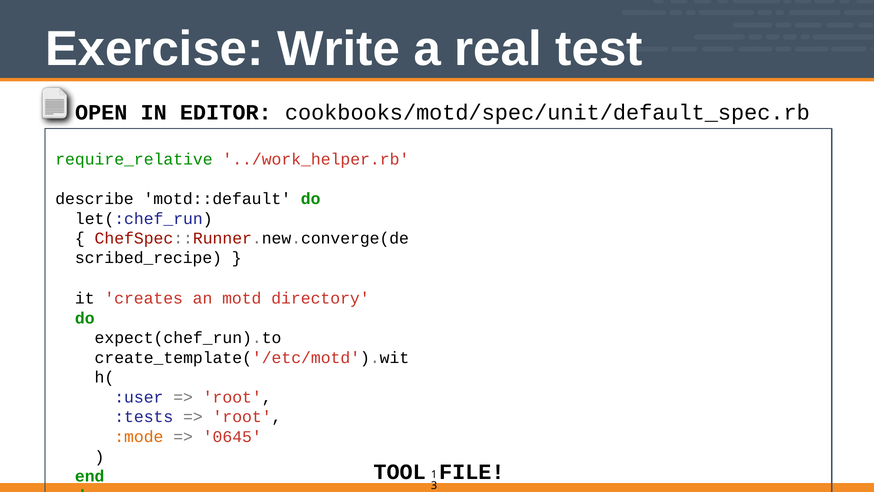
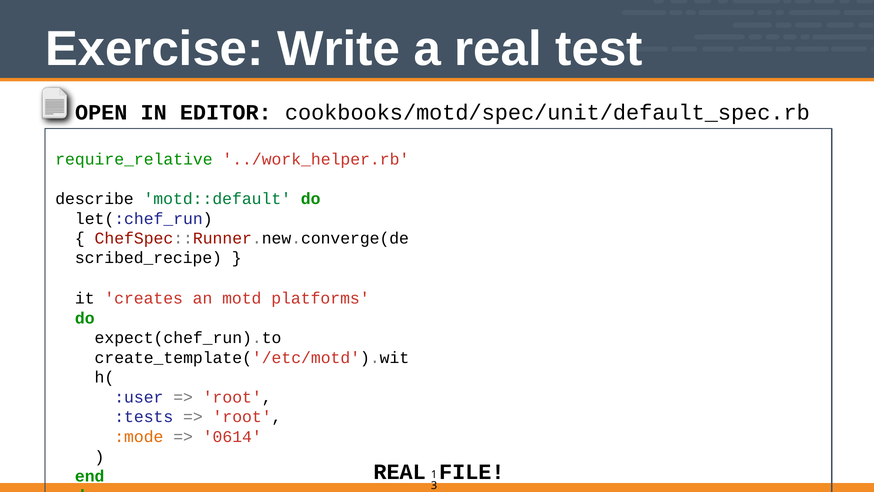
motd::default colour: black -> green
directory: directory -> platforms
0645: 0645 -> 0614
TOOL at (400, 471): TOOL -> REAL
